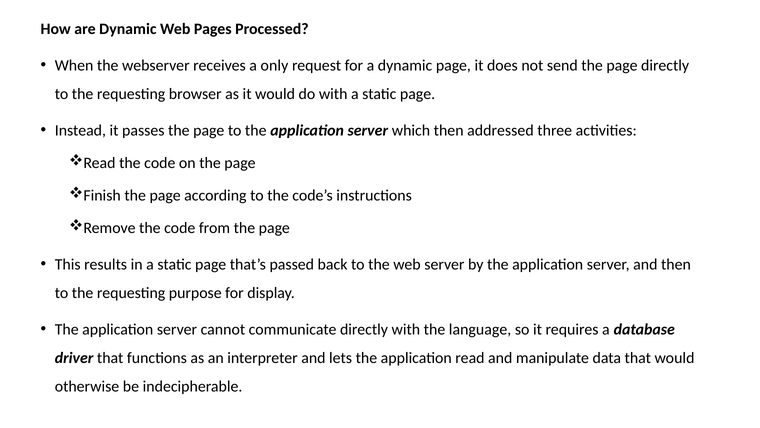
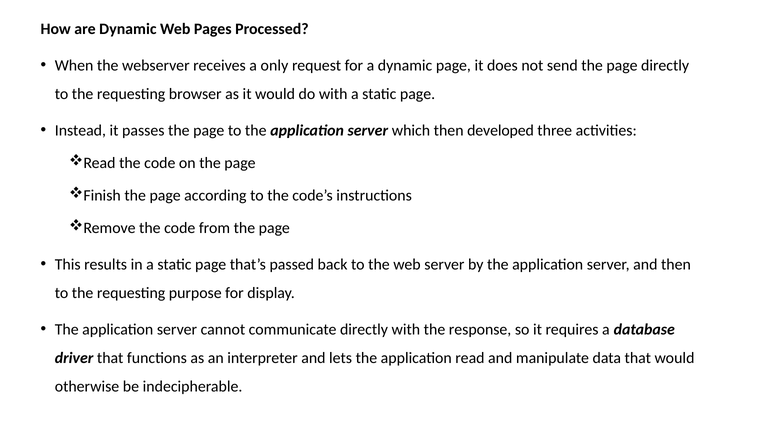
addressed: addressed -> developed
language: language -> response
